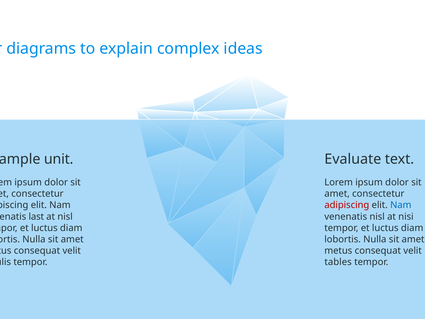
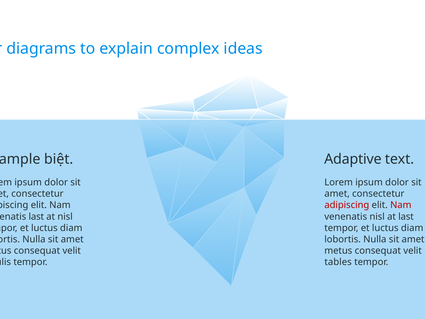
unit: unit -> biệt
Evaluate: Evaluate -> Adaptive
Nam at (401, 205) colour: blue -> red
at nisi: nisi -> last
